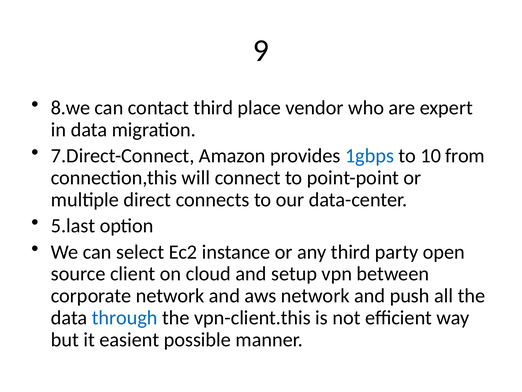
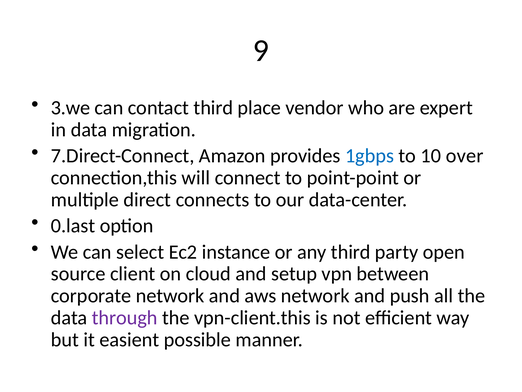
8.we: 8.we -> 3.we
from: from -> over
5.last: 5.last -> 0.last
through colour: blue -> purple
